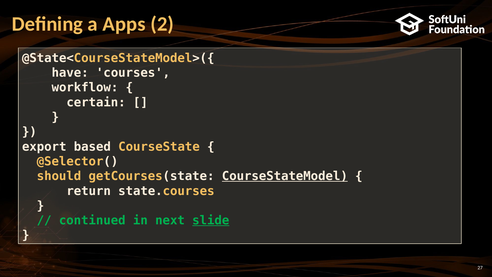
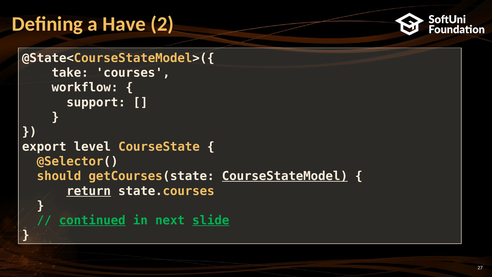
Apps: Apps -> Have
have: have -> take
certain: certain -> support
based: based -> level
return underline: none -> present
continued underline: none -> present
